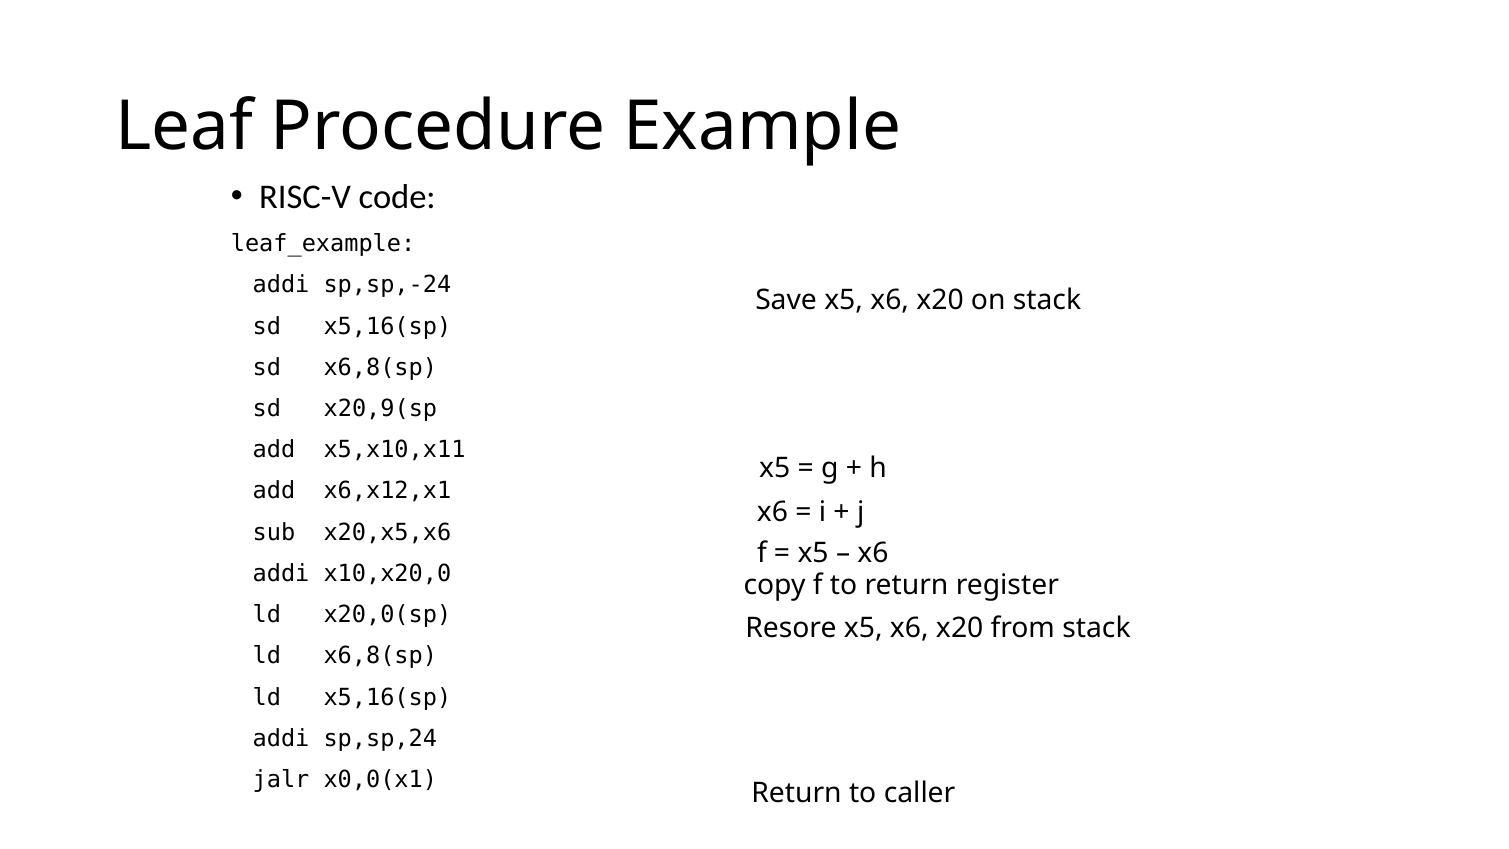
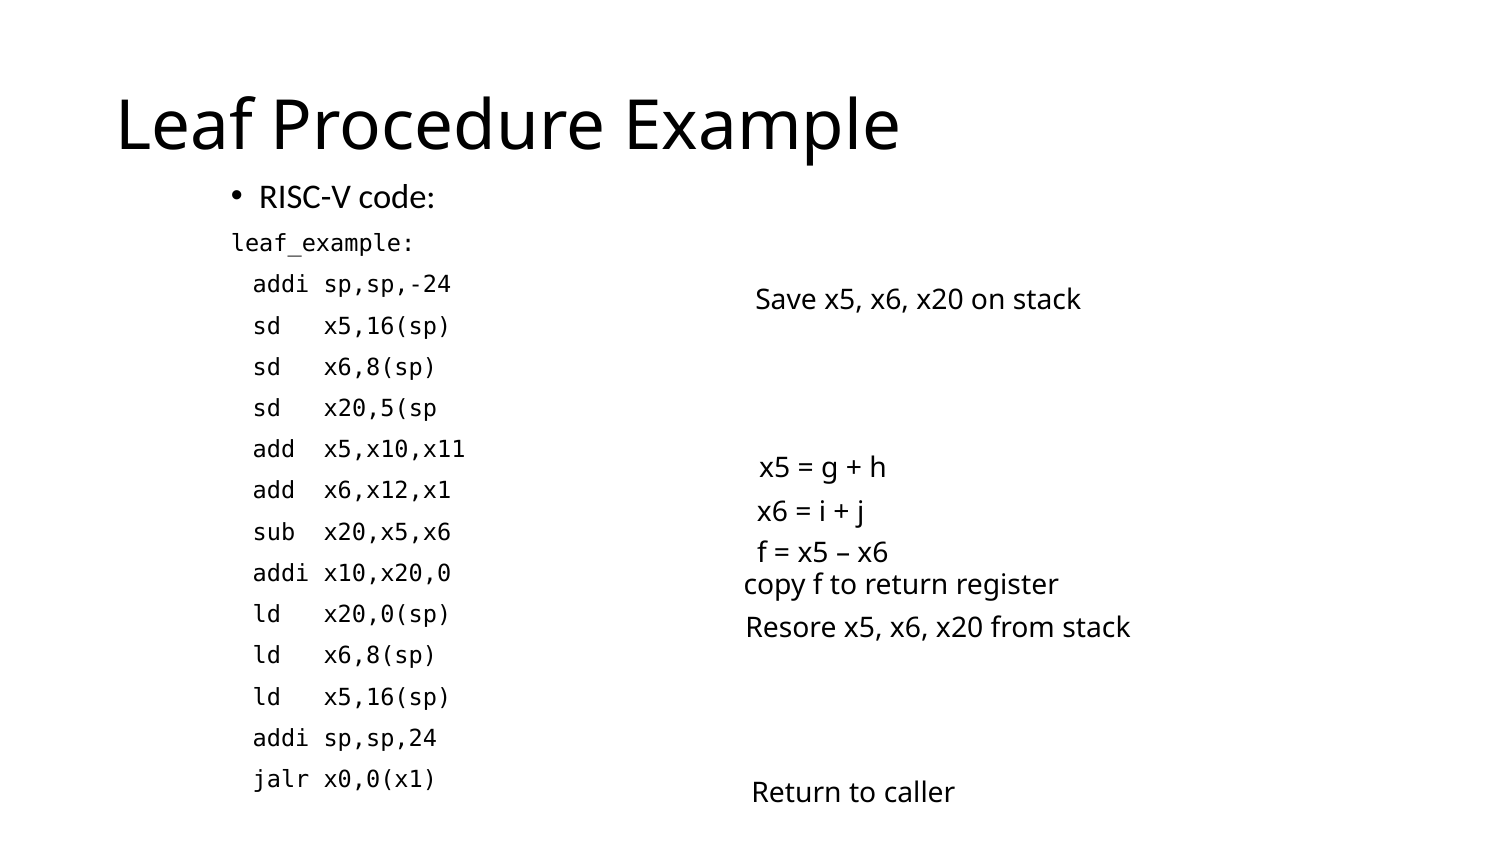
x20,9(sp: x20,9(sp -> x20,5(sp
